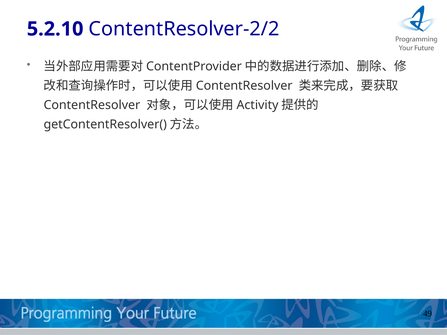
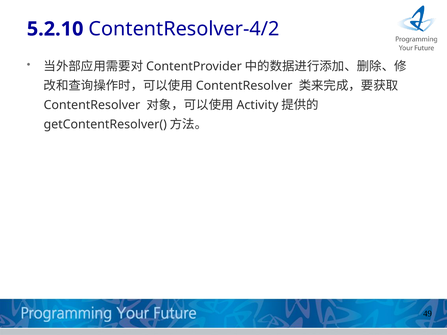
ContentResolver-2/2: ContentResolver-2/2 -> ContentResolver-4/2
